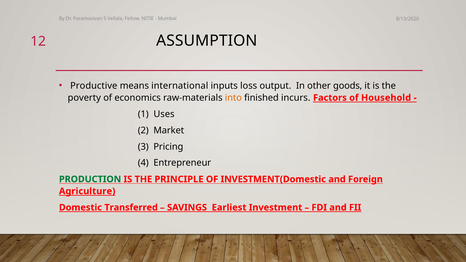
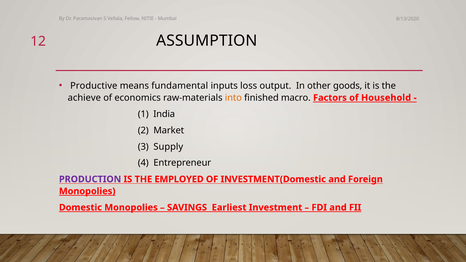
international: international -> fundamental
poverty: poverty -> achieve
incurs: incurs -> macro
Uses: Uses -> India
Pricing: Pricing -> Supply
PRODUCTION colour: green -> purple
PRINCIPLE: PRINCIPLE -> EMPLOYED
Agriculture at (87, 191): Agriculture -> Monopolies
Domestic Transferred: Transferred -> Monopolies
